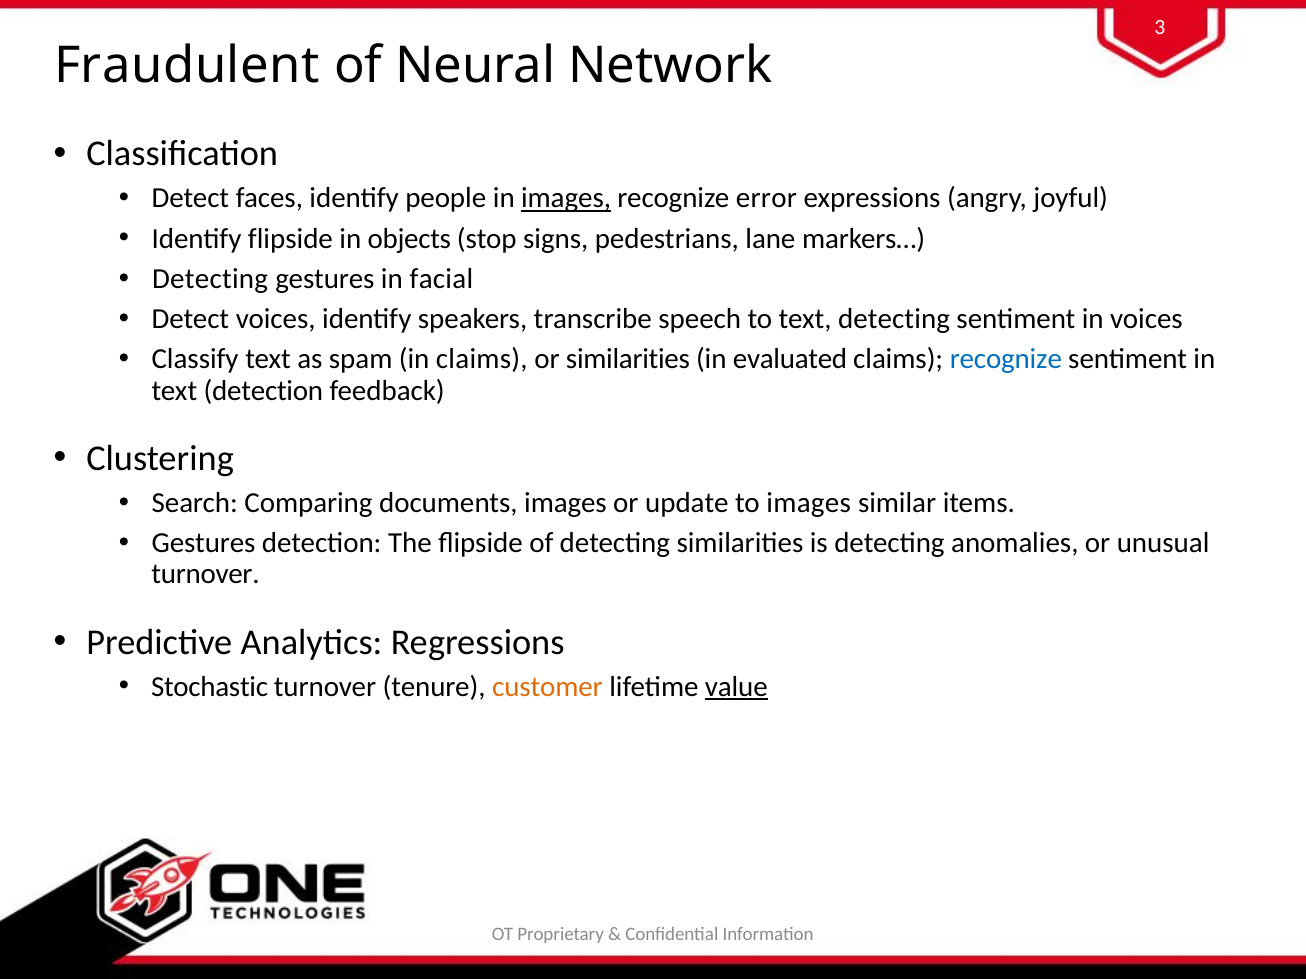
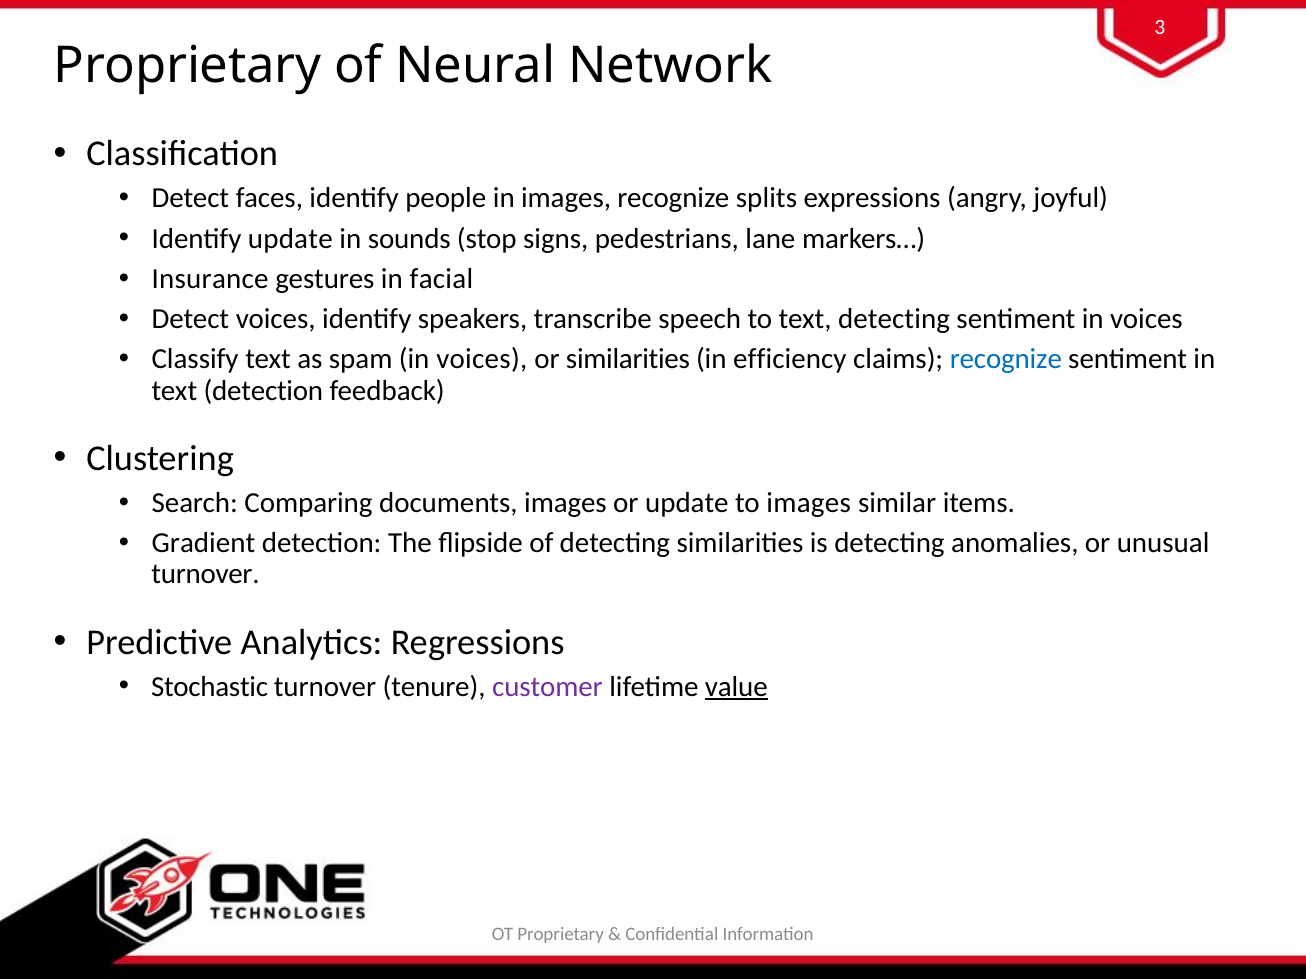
Fraudulent at (187, 65): Fraudulent -> Proprietary
images at (566, 198) underline: present -> none
error: error -> splits
Identify flipside: flipside -> update
objects: objects -> sounds
Detecting at (210, 279): Detecting -> Insurance
spam in claims: claims -> voices
evaluated: evaluated -> efficiency
Gestures at (204, 543): Gestures -> Gradient
customer colour: orange -> purple
